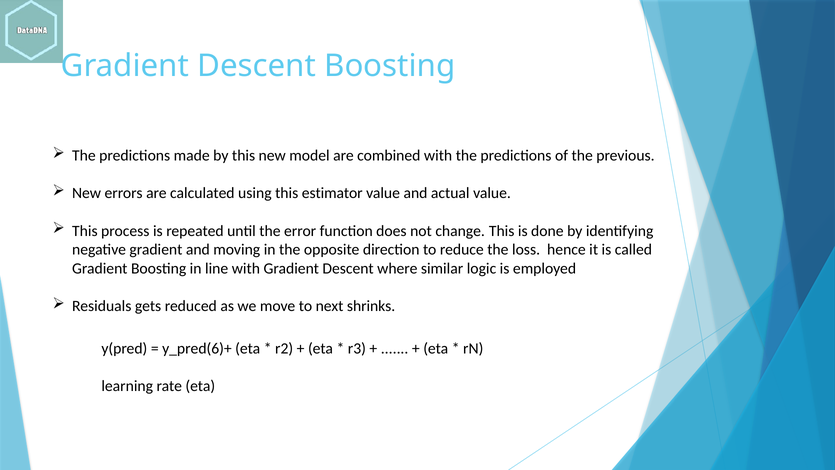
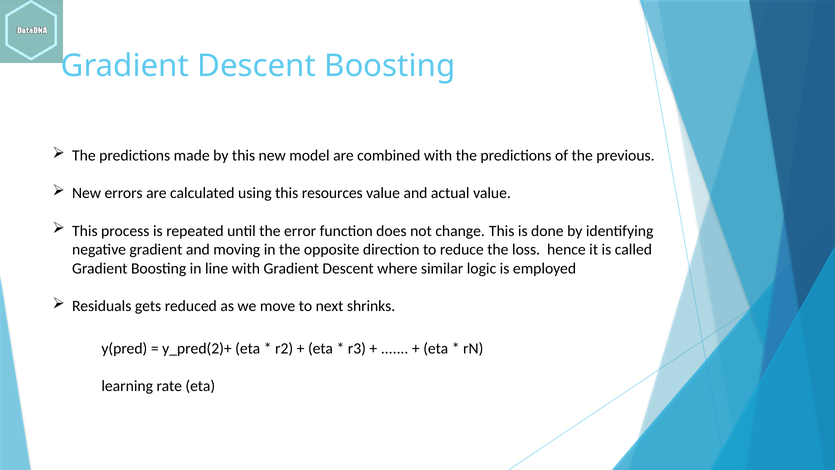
estimator: estimator -> resources
y_pred(6)+: y_pred(6)+ -> y_pred(2)+
